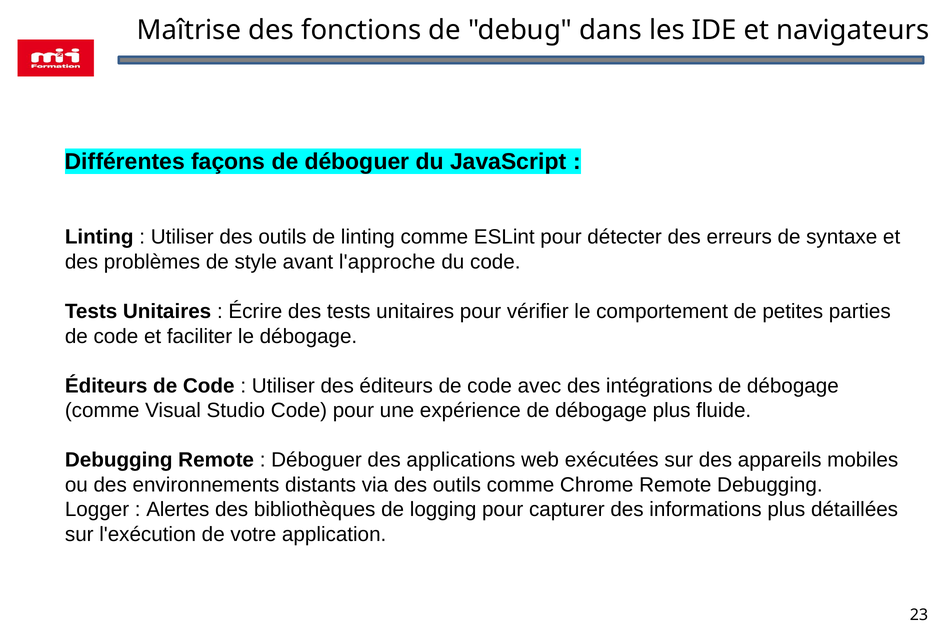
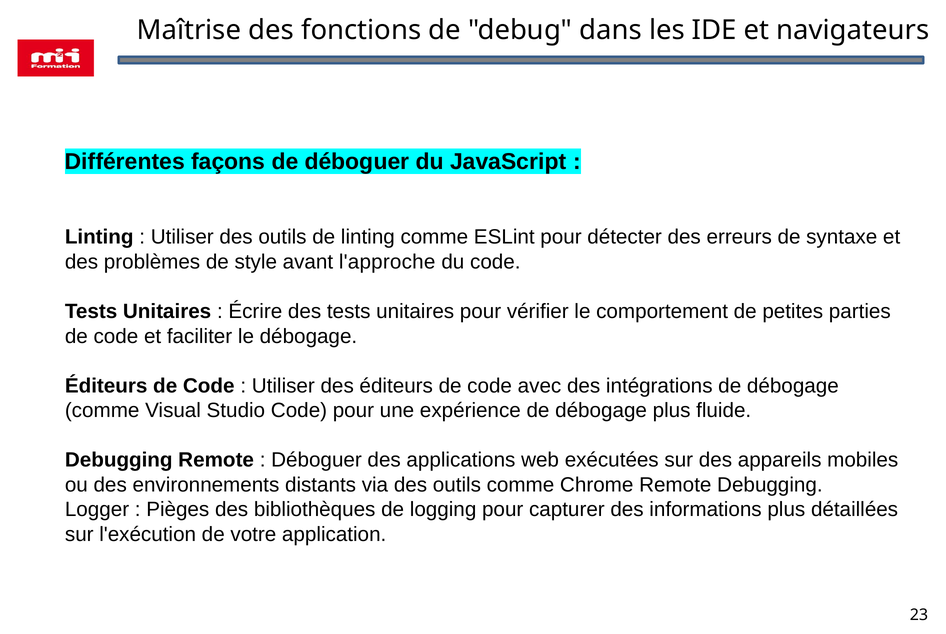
Alertes: Alertes -> Pièges
